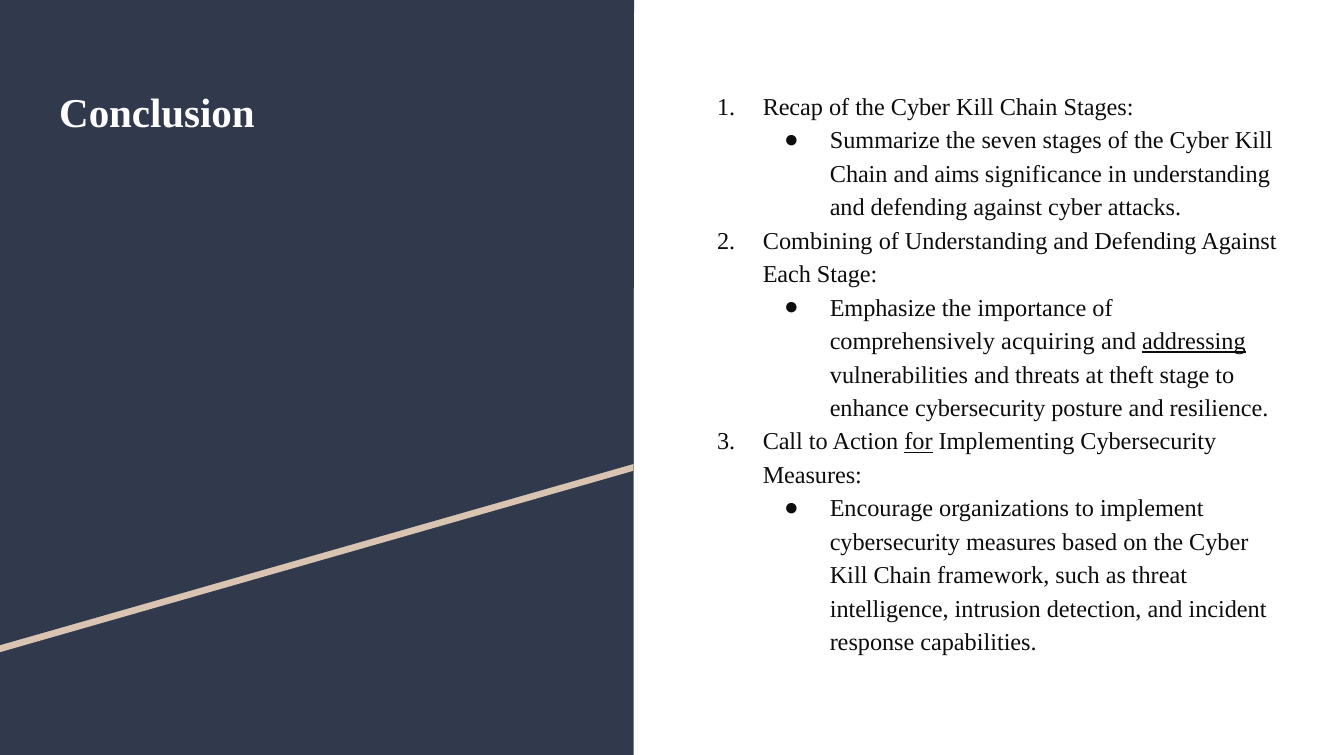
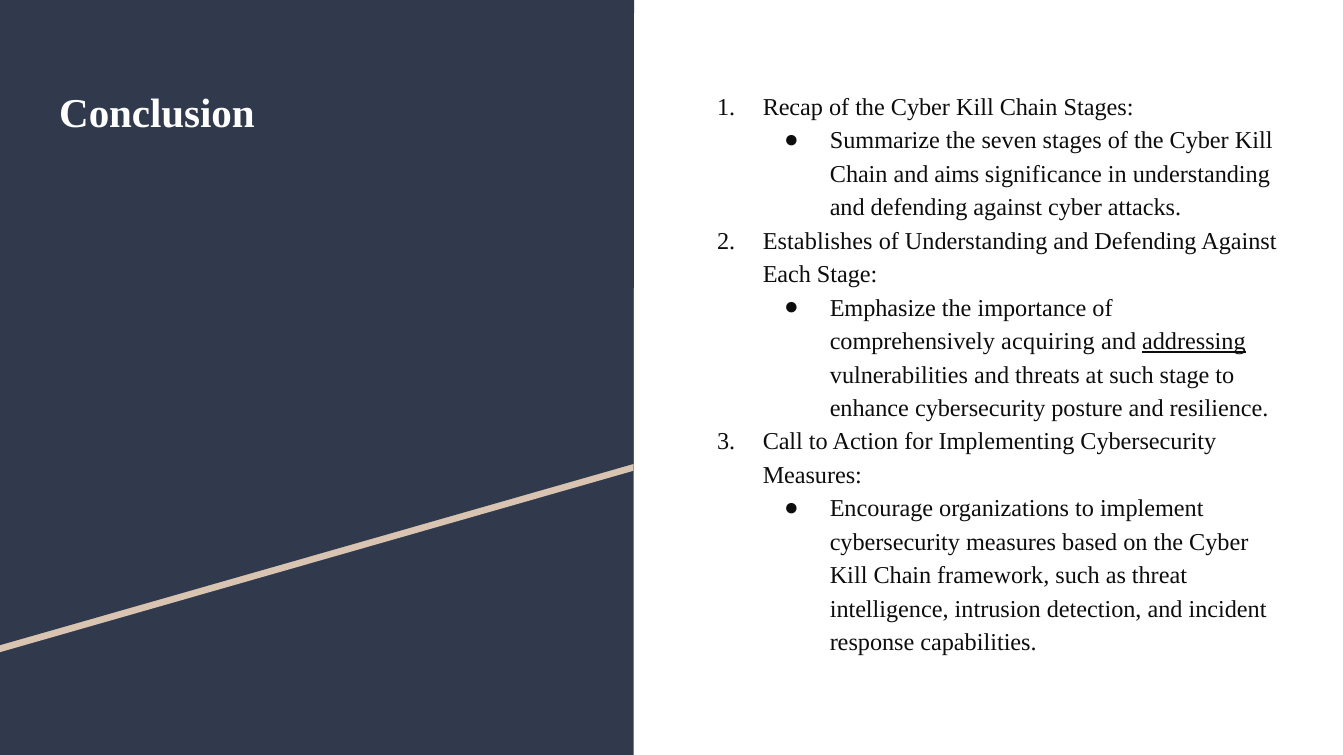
Combining: Combining -> Establishes
at theft: theft -> such
for underline: present -> none
